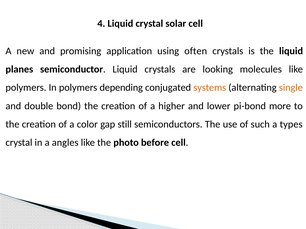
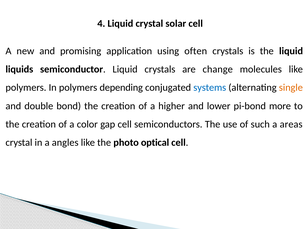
planes: planes -> liquids
looking: looking -> change
systems colour: orange -> blue
gap still: still -> cell
types: types -> areas
before: before -> optical
